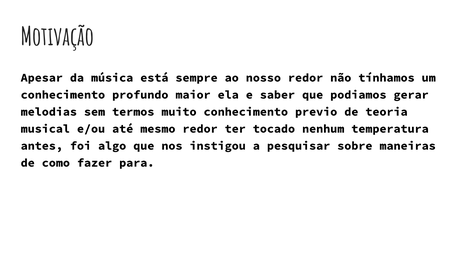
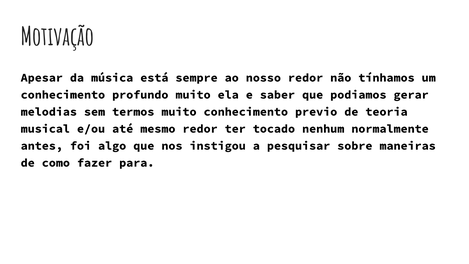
profundo maior: maior -> muito
temperatura: temperatura -> normalmente
